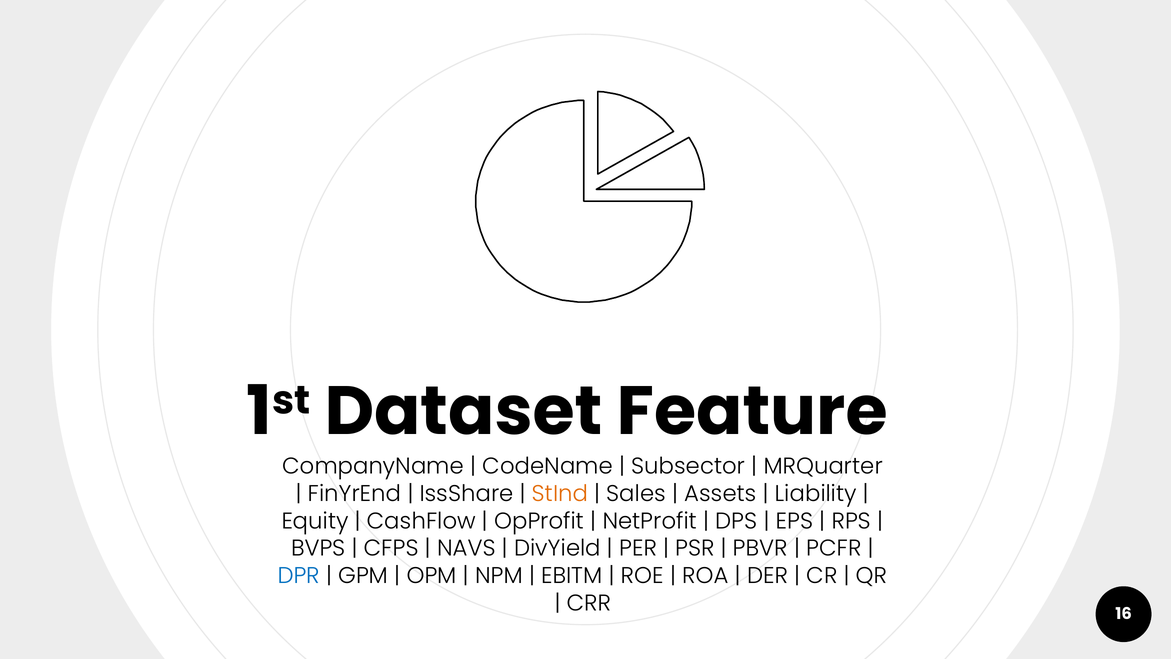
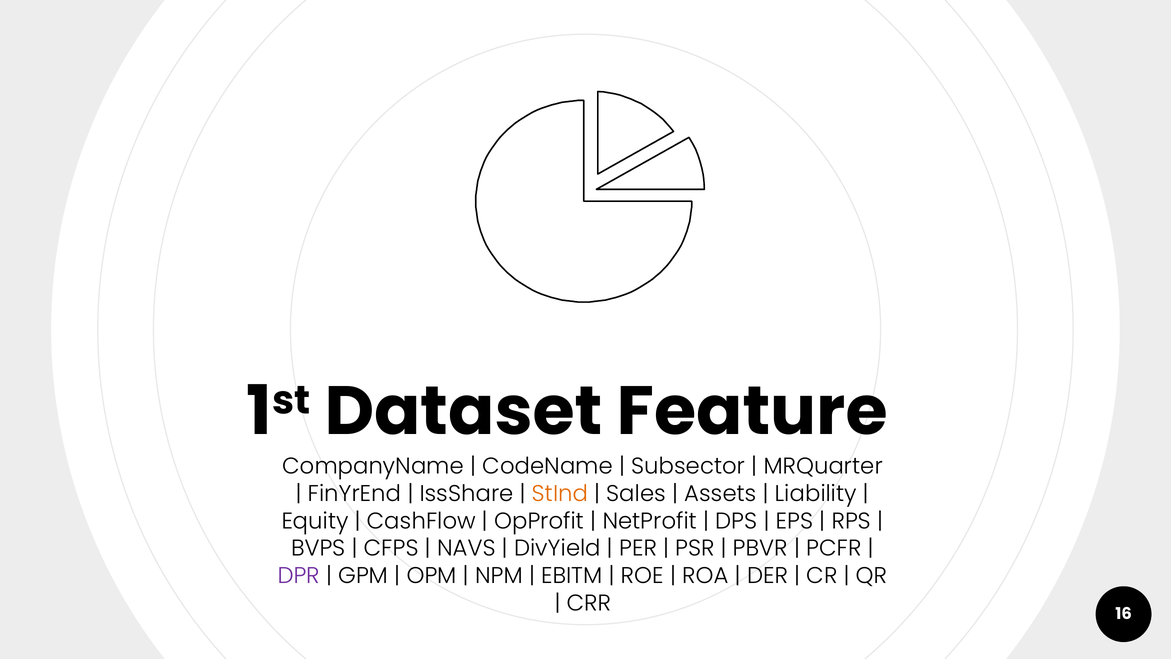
DPR colour: blue -> purple
